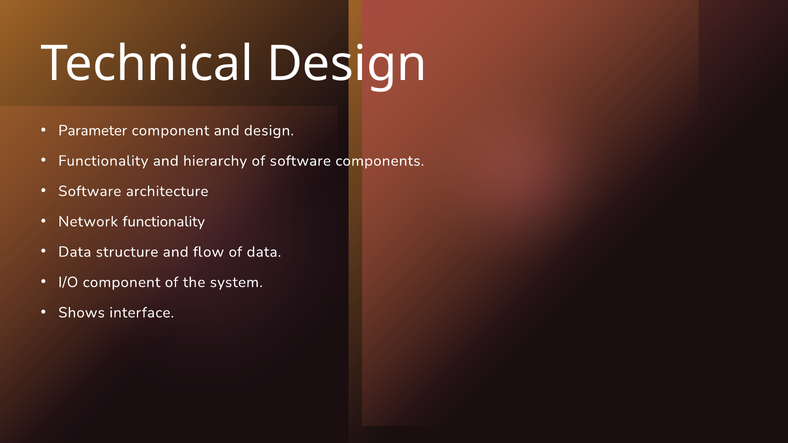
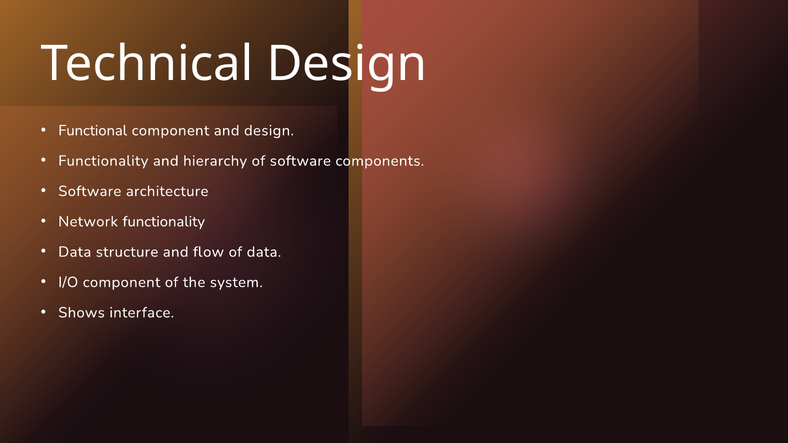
Parameter: Parameter -> Functional
